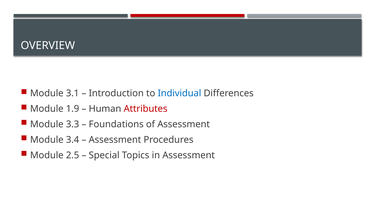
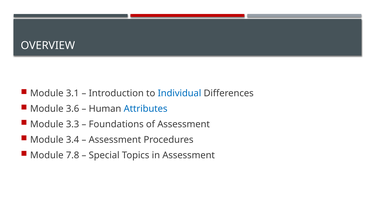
1.9: 1.9 -> 3.6
Attributes colour: red -> blue
2.5: 2.5 -> 7.8
